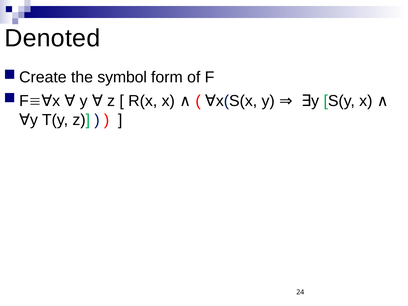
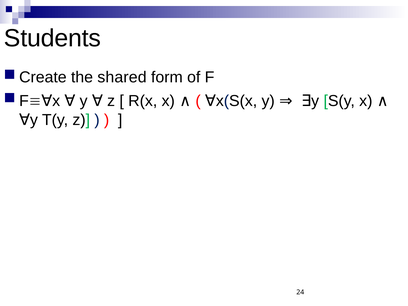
Denoted: Denoted -> Students
symbol: symbol -> shared
